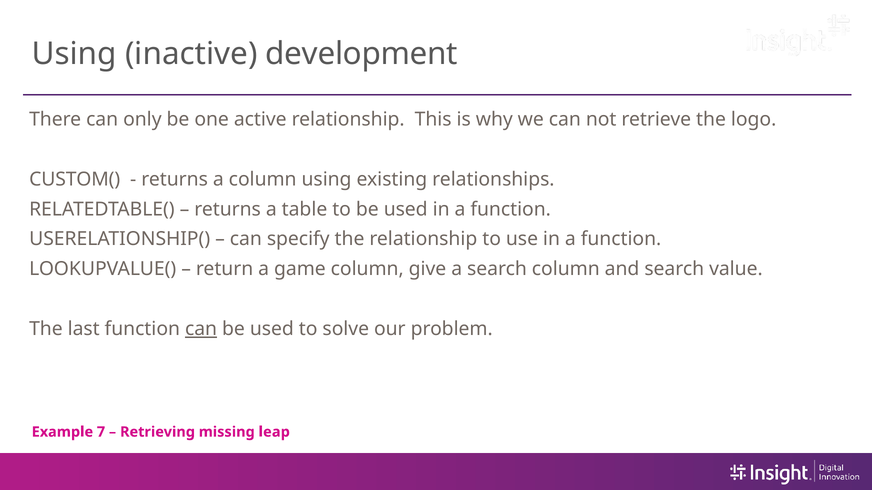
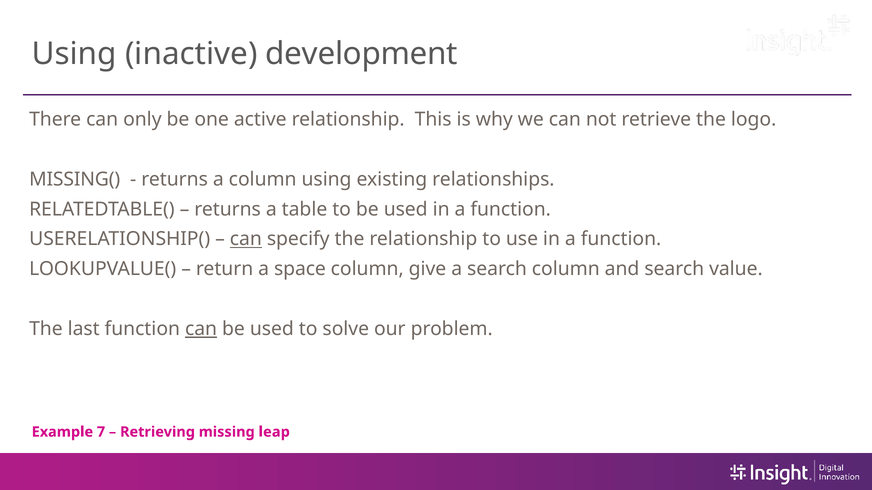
CUSTOM(: CUSTOM( -> MISSING(
can at (246, 239) underline: none -> present
game: game -> space
